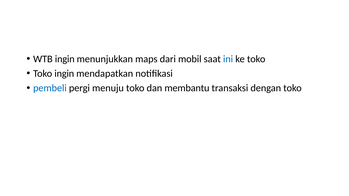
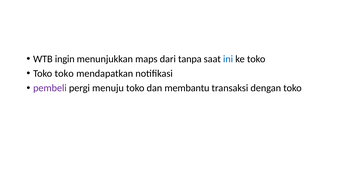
mobil: mobil -> tanpa
Toko ingin: ingin -> toko
pembeli colour: blue -> purple
